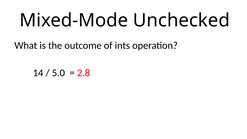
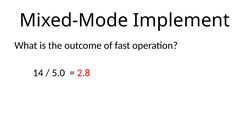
Unchecked: Unchecked -> Implement
ints: ints -> fast
